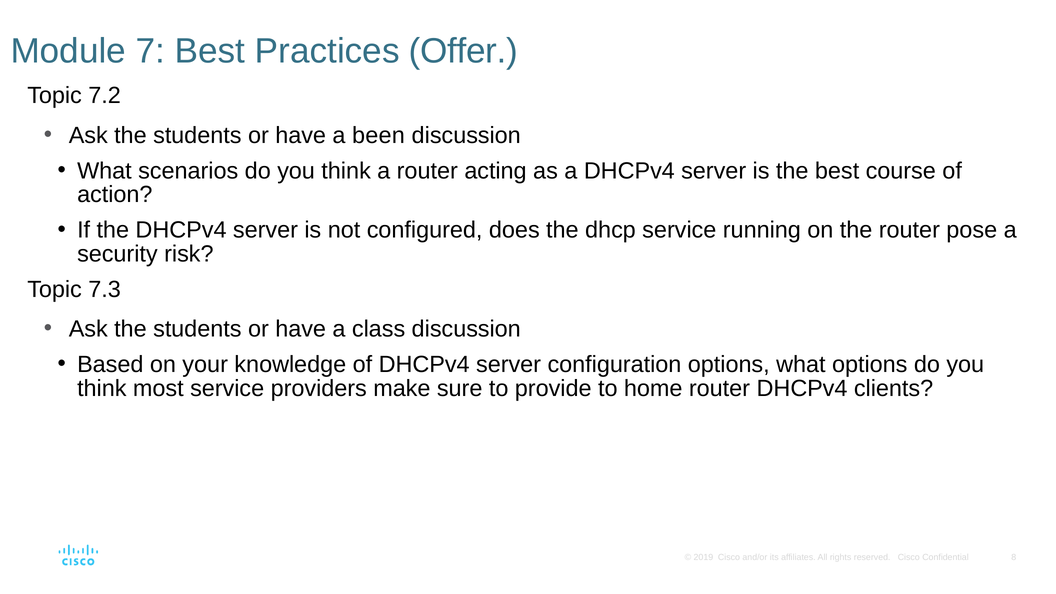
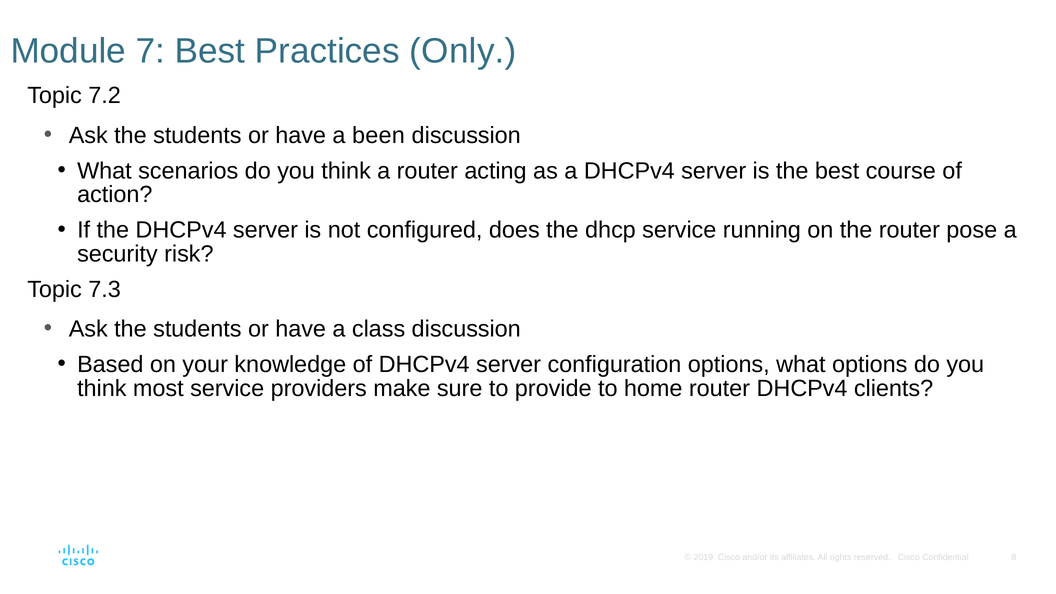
Offer: Offer -> Only
